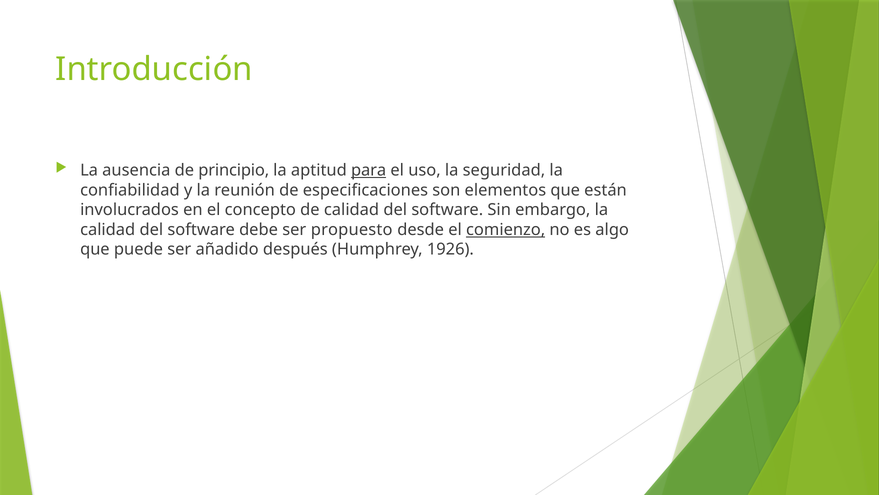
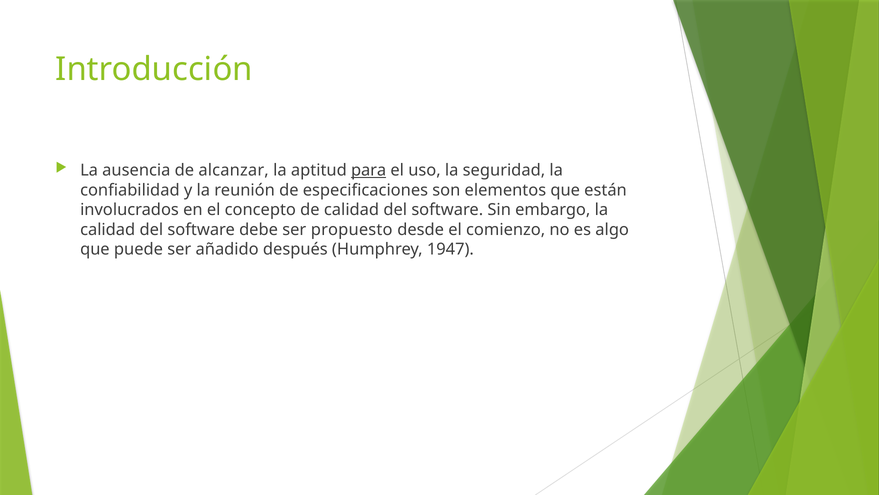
principio: principio -> alcanzar
comienzo underline: present -> none
1926: 1926 -> 1947
